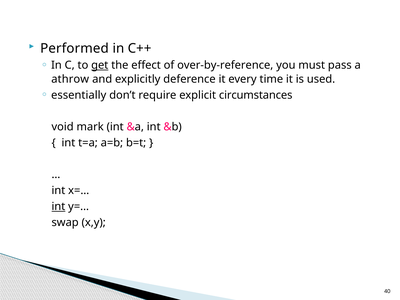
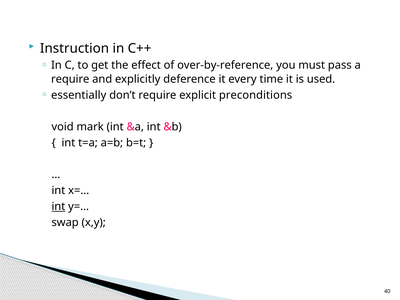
Performed: Performed -> Instruction
get underline: present -> none
athrow at (70, 79): athrow -> require
circumstances: circumstances -> preconditions
